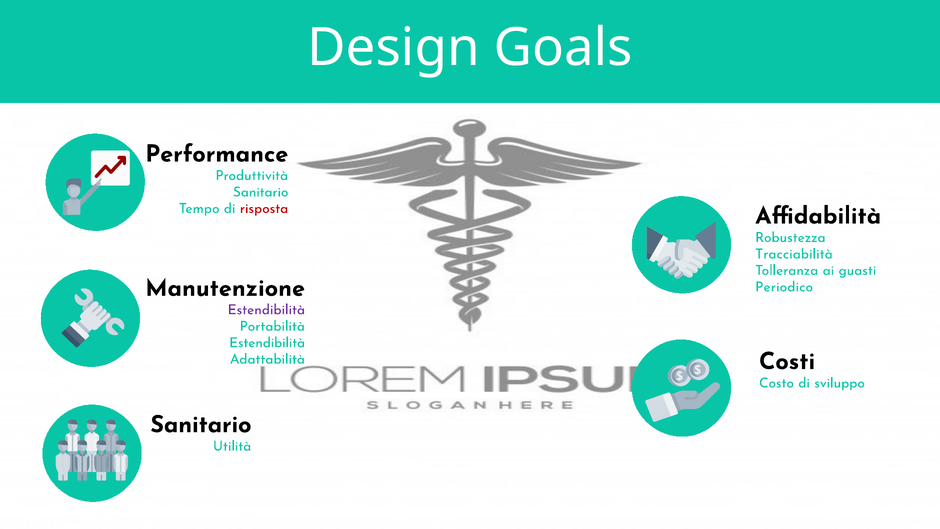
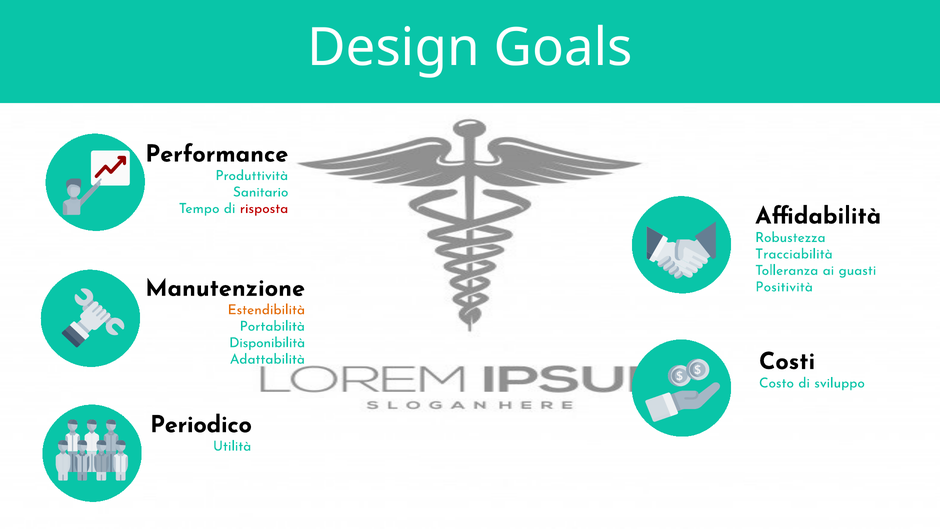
Periodico: Periodico -> Positività
Estendibilità at (266, 310) colour: purple -> orange
Estendibilità at (267, 342): Estendibilità -> Disponibilità
Sanitario at (201, 424): Sanitario -> Periodico
